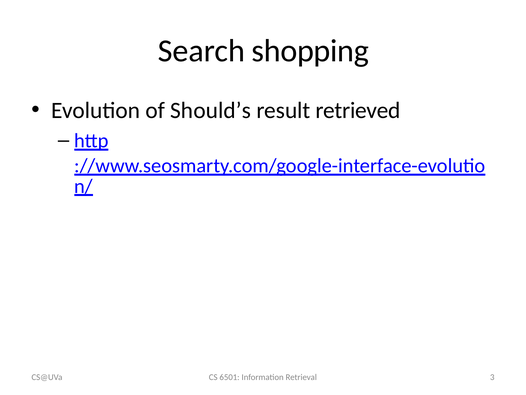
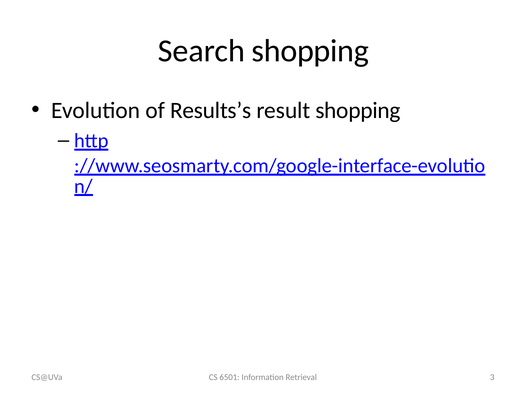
Should’s: Should’s -> Results’s
result retrieved: retrieved -> shopping
